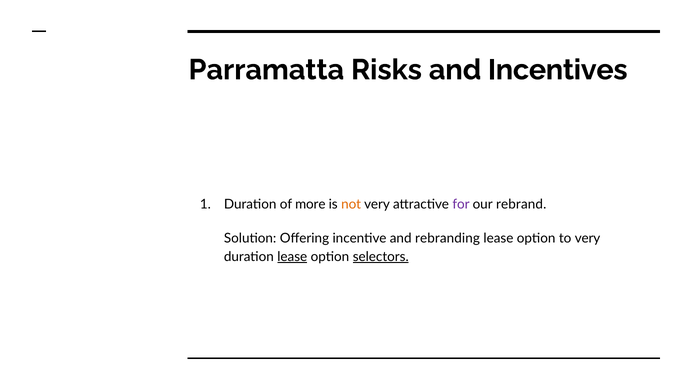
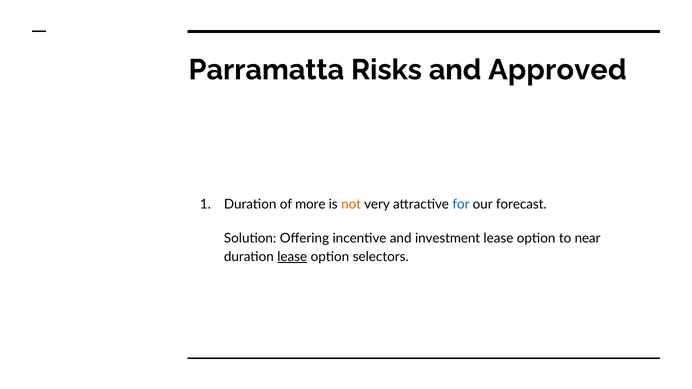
Incentives: Incentives -> Approved
for colour: purple -> blue
rebrand: rebrand -> forecast
rebranding: rebranding -> investment
to very: very -> near
selectors underline: present -> none
